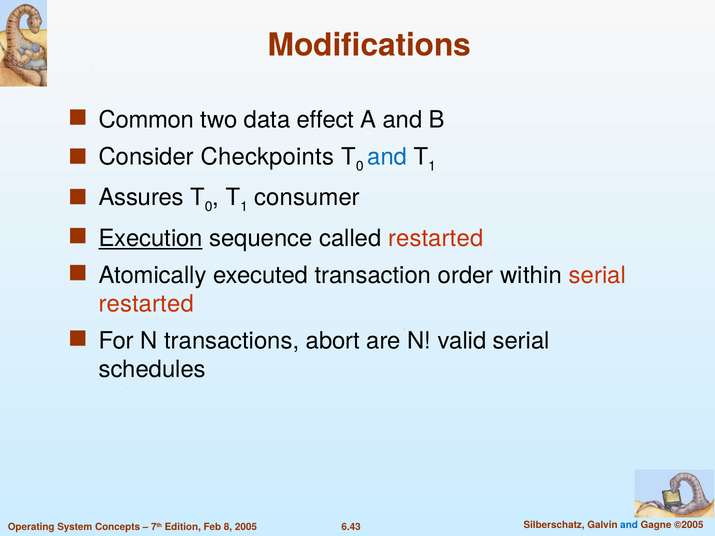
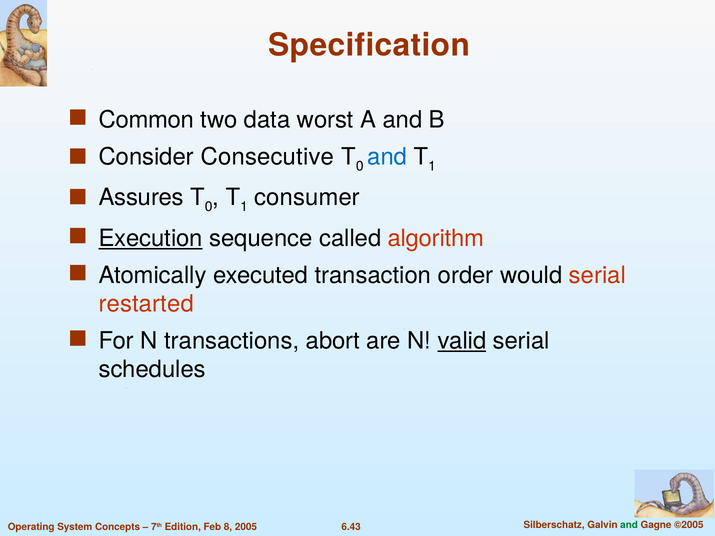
Modifications: Modifications -> Specification
effect: effect -> worst
Checkpoints: Checkpoints -> Consecutive
called restarted: restarted -> algorithm
within: within -> would
valid underline: none -> present
and at (629, 525) colour: blue -> green
